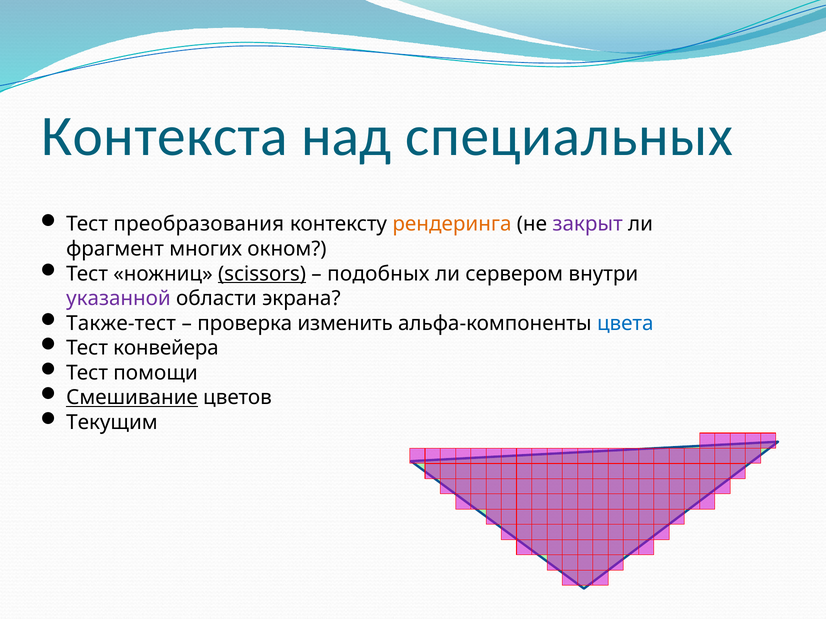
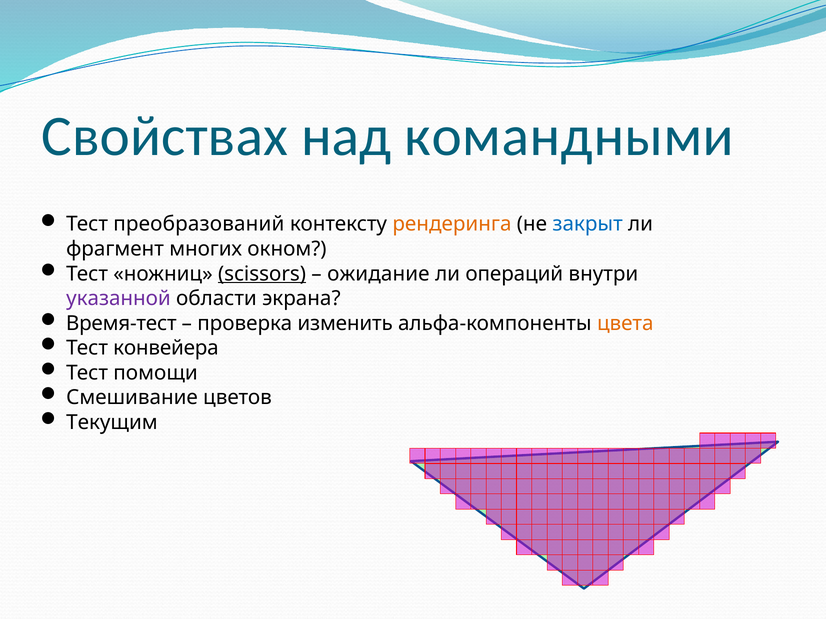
Контекста: Контекста -> Свойствах
специальных: специальных -> командными
преобразования: преобразования -> преобразований
закрыт colour: purple -> blue
подобных: подобных -> ожидание
сервером: сервером -> операций
Также-тест: Также-тест -> Время-тест
цвета colour: blue -> orange
Смешивание underline: present -> none
